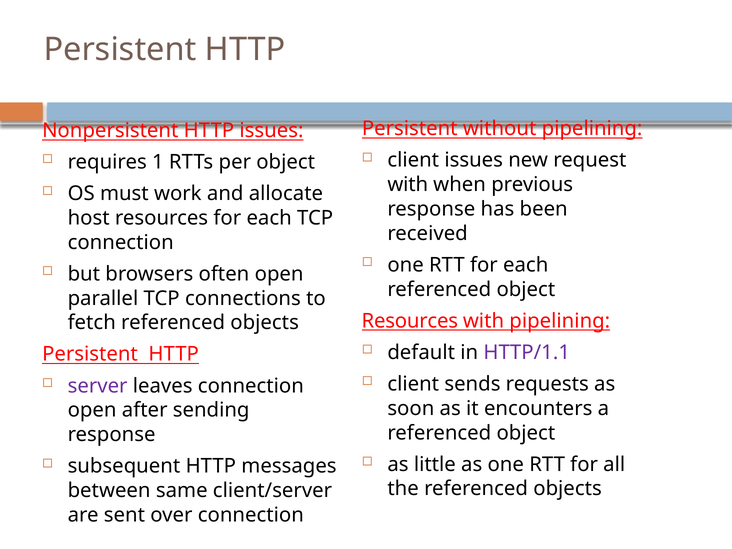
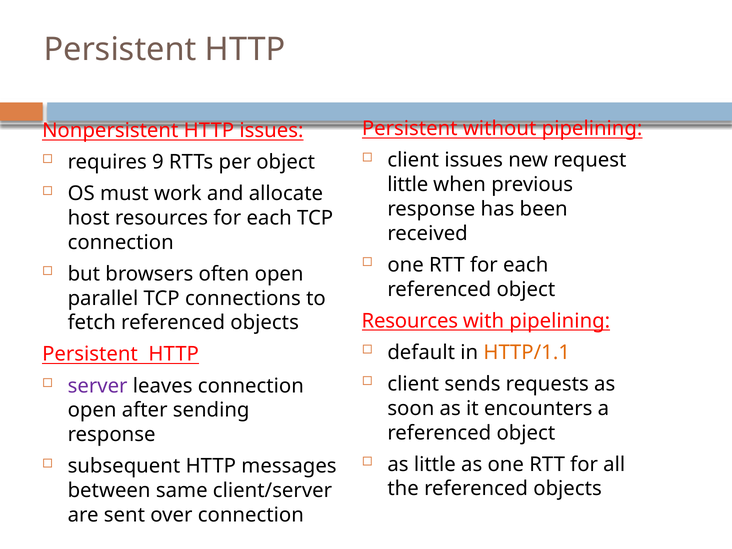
1: 1 -> 9
with at (408, 185): with -> little
HTTP/1.1 colour: purple -> orange
